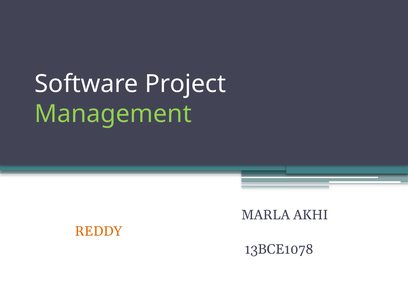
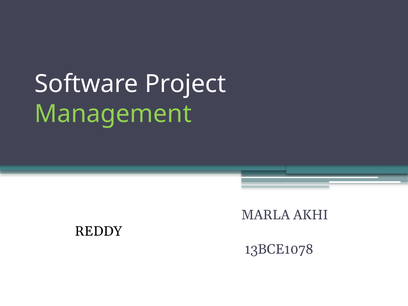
REDDY colour: orange -> black
